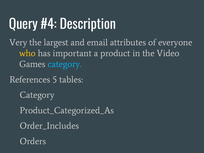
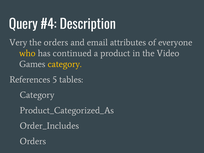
the largest: largest -> orders
important: important -> continued
category at (65, 64) colour: light blue -> yellow
